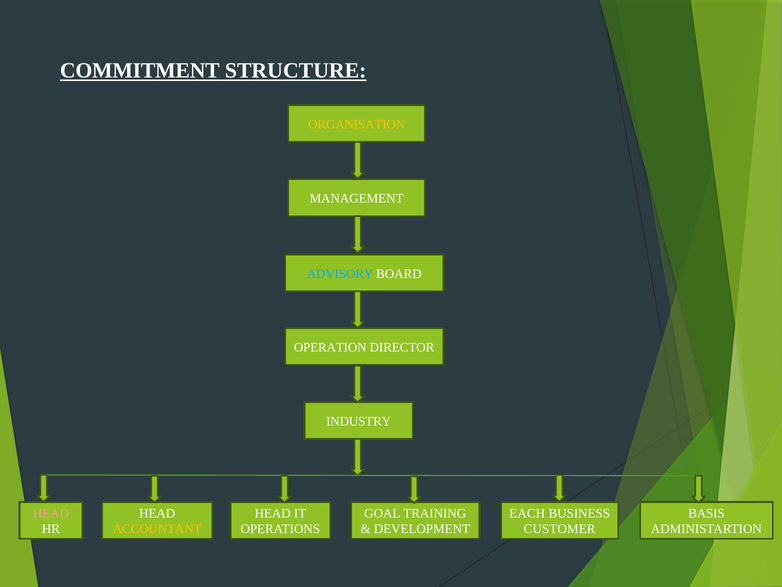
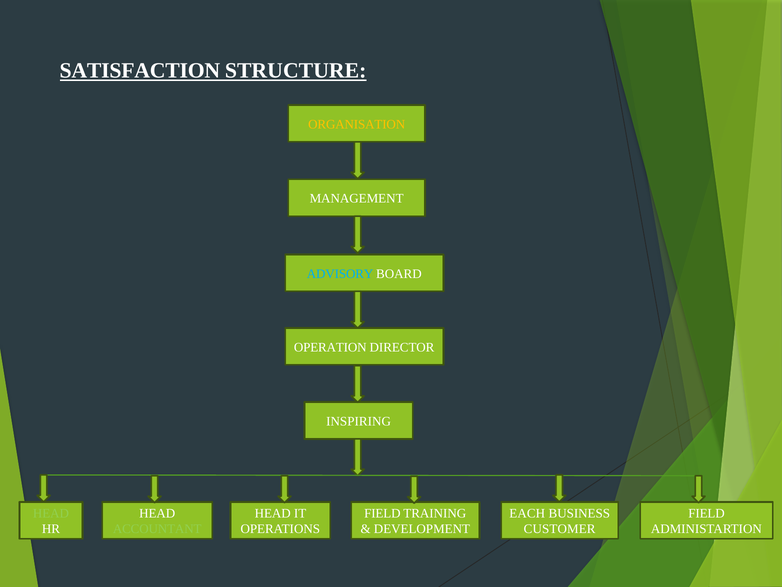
COMMITMENT: COMMITMENT -> SATISFACTION
INDUSTRY: INDUSTRY -> INSPIRING
HEAD at (51, 513) colour: pink -> light green
GOAL at (382, 513): GOAL -> FIELD
BASIS at (706, 513): BASIS -> FIELD
ACCOUNTANT colour: yellow -> light green
